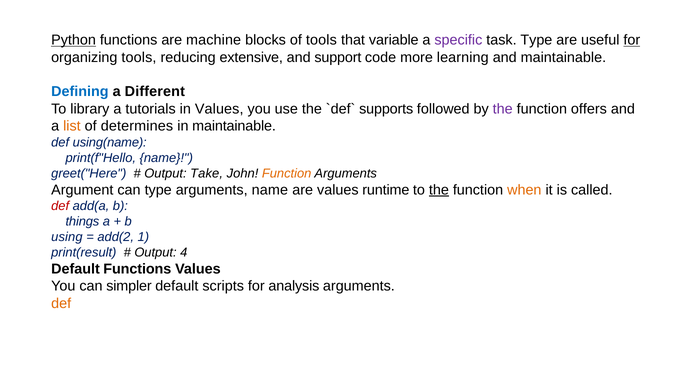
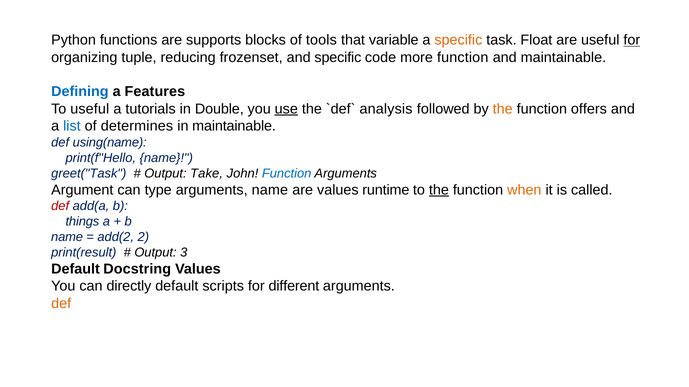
Python underline: present -> none
machine: machine -> supports
specific at (458, 40) colour: purple -> orange
task Type: Type -> Float
organizing tools: tools -> tuple
extensive: extensive -> frozenset
and support: support -> specific
more learning: learning -> function
Different: Different -> Features
To library: library -> useful
in Values: Values -> Double
use underline: none -> present
supports: supports -> analysis
the at (503, 109) colour: purple -> orange
list colour: orange -> blue
greet("Here: greet("Here -> greet("Task
Function at (287, 174) colour: orange -> blue
using at (67, 237): using -> name
1: 1 -> 2
4: 4 -> 3
Default Functions: Functions -> Docstring
simpler: simpler -> directly
analysis: analysis -> different
